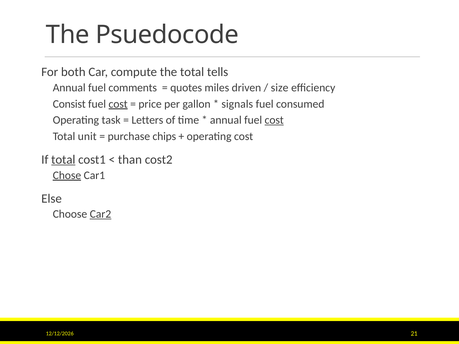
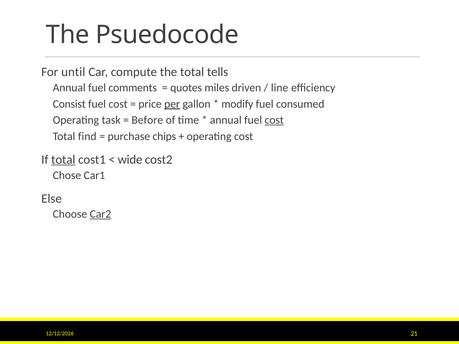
both: both -> until
size: size -> line
cost at (118, 104) underline: present -> none
per underline: none -> present
signals: signals -> modify
Letters: Letters -> Before
unit: unit -> find
than: than -> wide
Chose underline: present -> none
